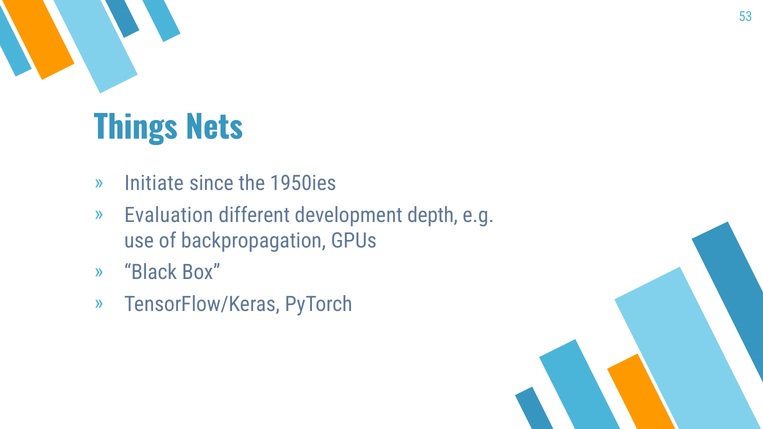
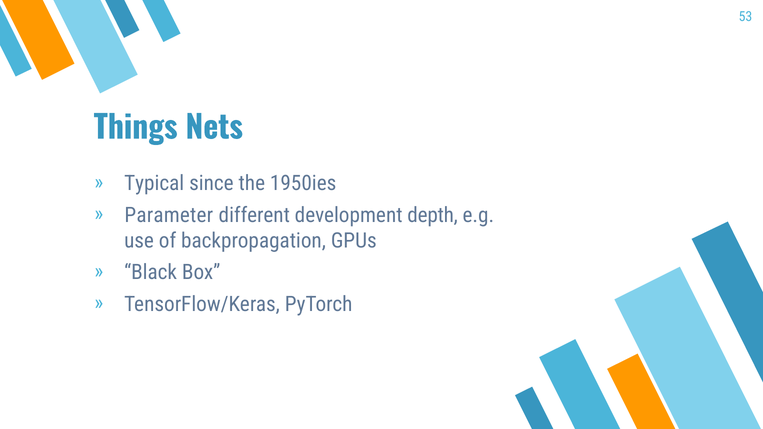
Initiate: Initiate -> Typical
Evaluation: Evaluation -> Parameter
